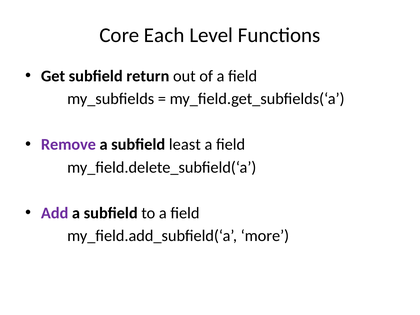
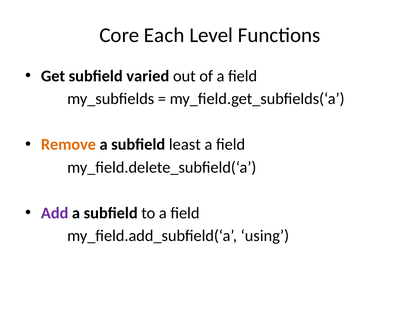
return: return -> varied
Remove colour: purple -> orange
more: more -> using
